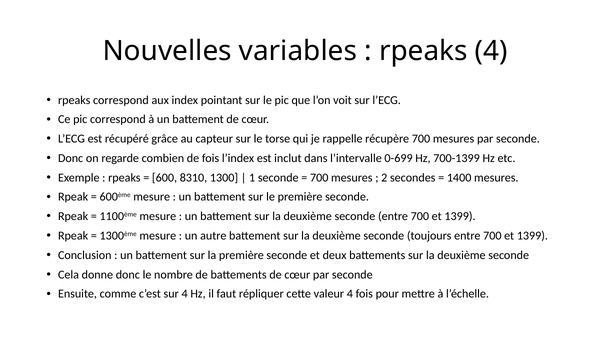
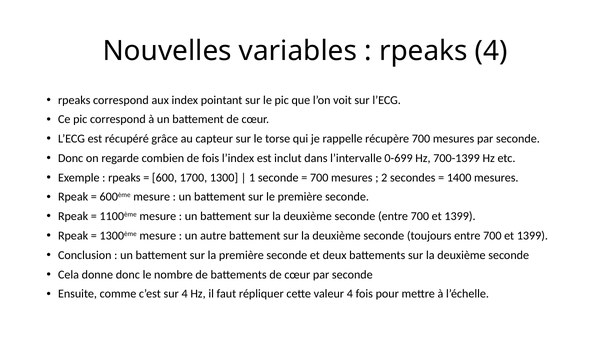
8310: 8310 -> 1700
